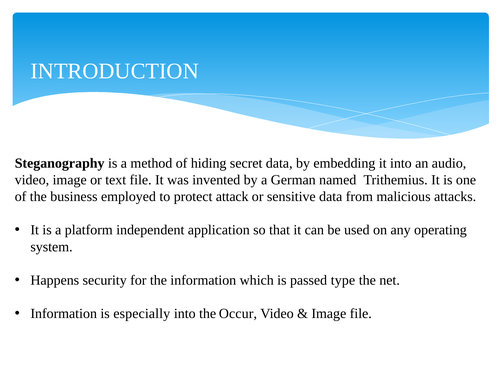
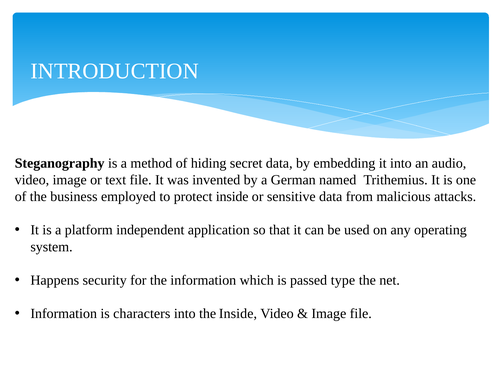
protect attack: attack -> inside
especially: especially -> characters
the Occur: Occur -> Inside
